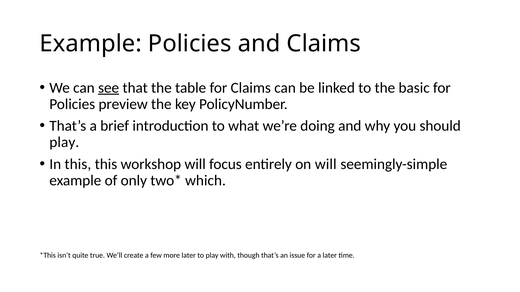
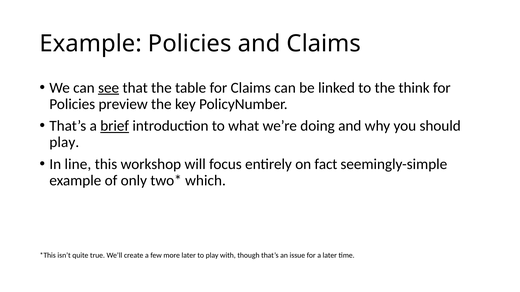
basic: basic -> think
brief underline: none -> present
In this: this -> line
on will: will -> fact
